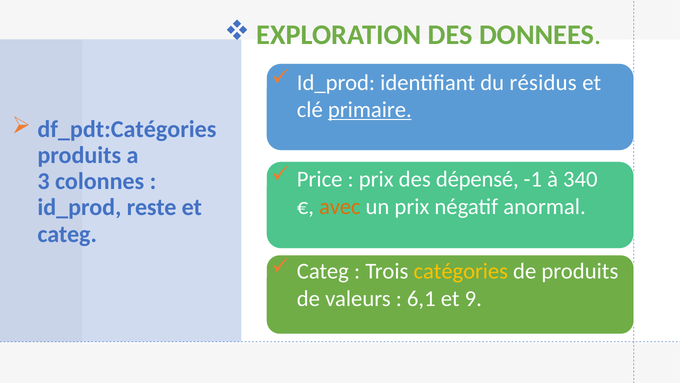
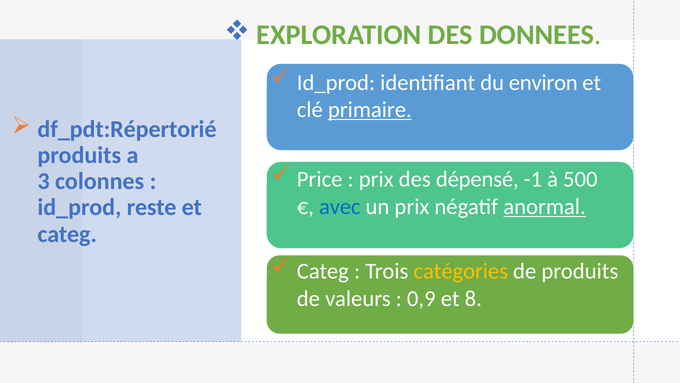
résidus: résidus -> environ
df_pdt:Catégories: df_pdt:Catégories -> df_pdt:Répertorié
340: 340 -> 500
avec colour: orange -> blue
anormal underline: none -> present
6,1: 6,1 -> 0,9
9: 9 -> 8
